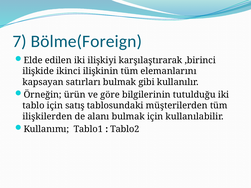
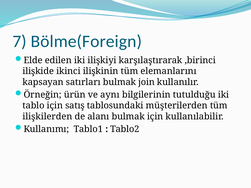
gibi: gibi -> join
göre: göre -> aynı
